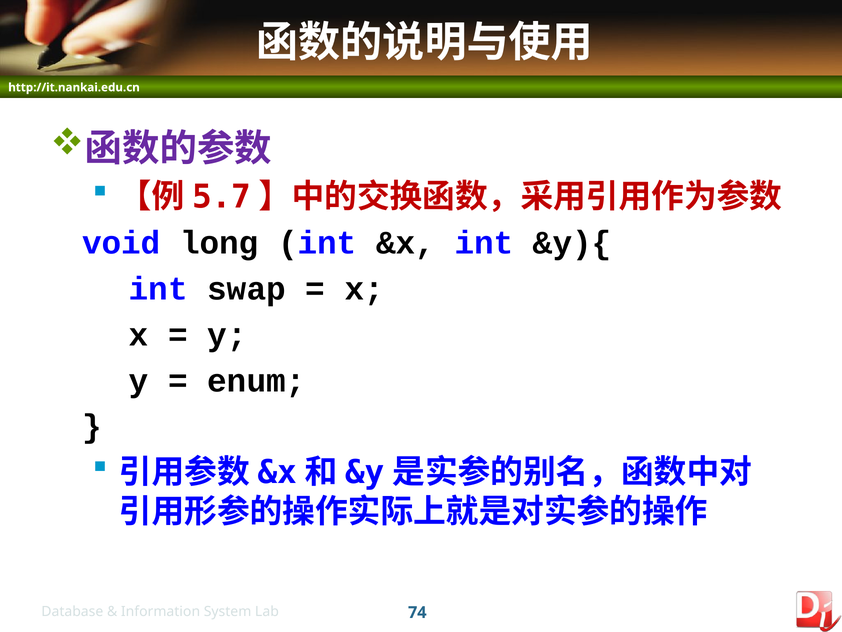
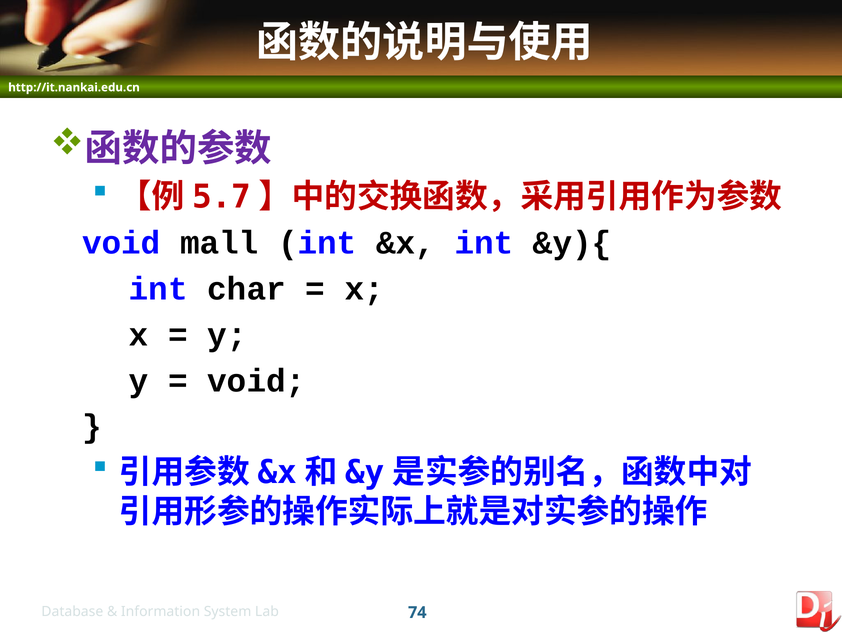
long: long -> mall
swap: swap -> char
enum at (256, 380): enum -> void
